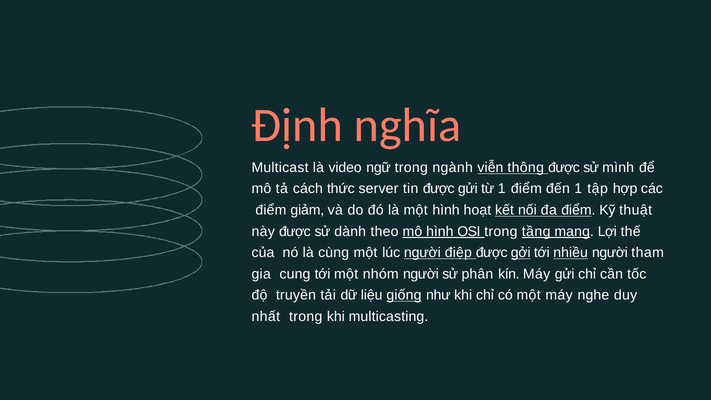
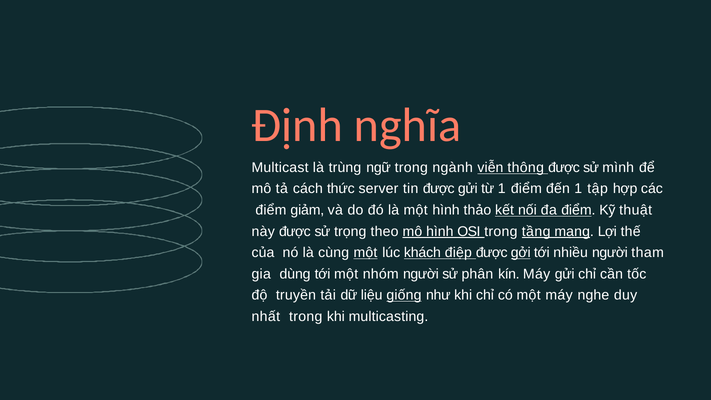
video: video -> trùng
hoạt: hoạt -> thảo
dành: dành -> trọng
một at (365, 253) underline: none -> present
lúc người: người -> khách
nhiều underline: present -> none
cung: cung -> dùng
